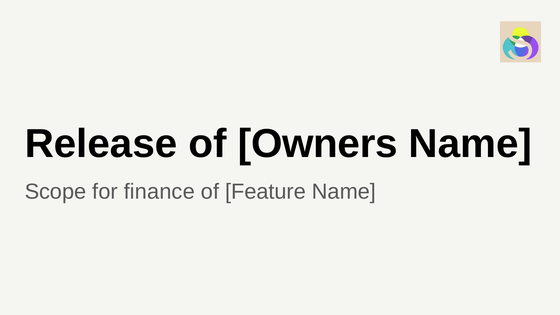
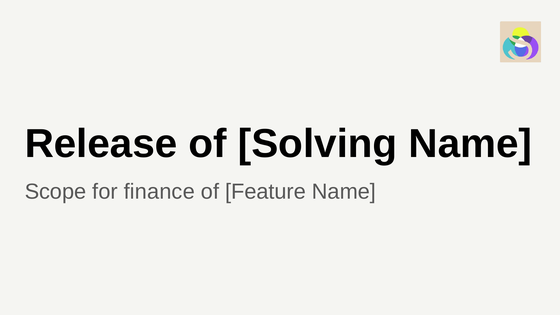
Owners: Owners -> Solving
